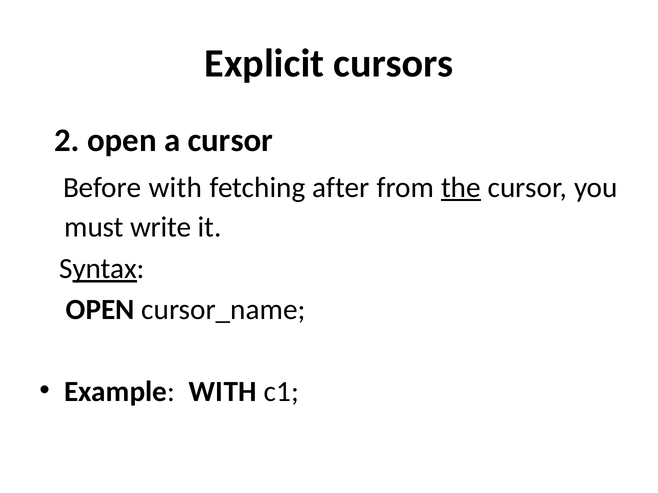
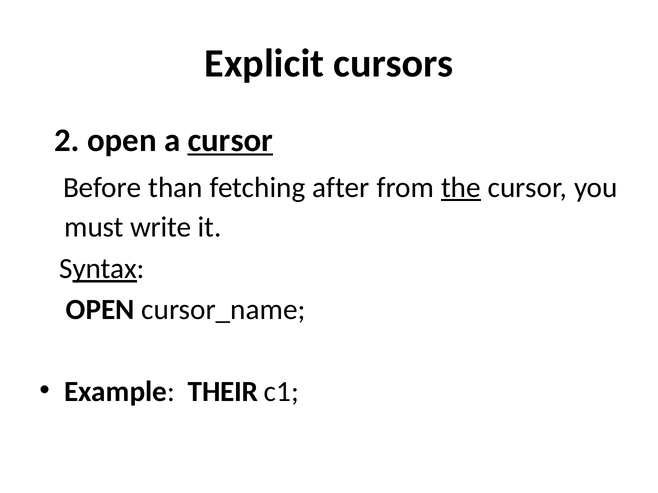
cursor at (230, 140) underline: none -> present
Before with: with -> than
Example WITH: WITH -> THEIR
